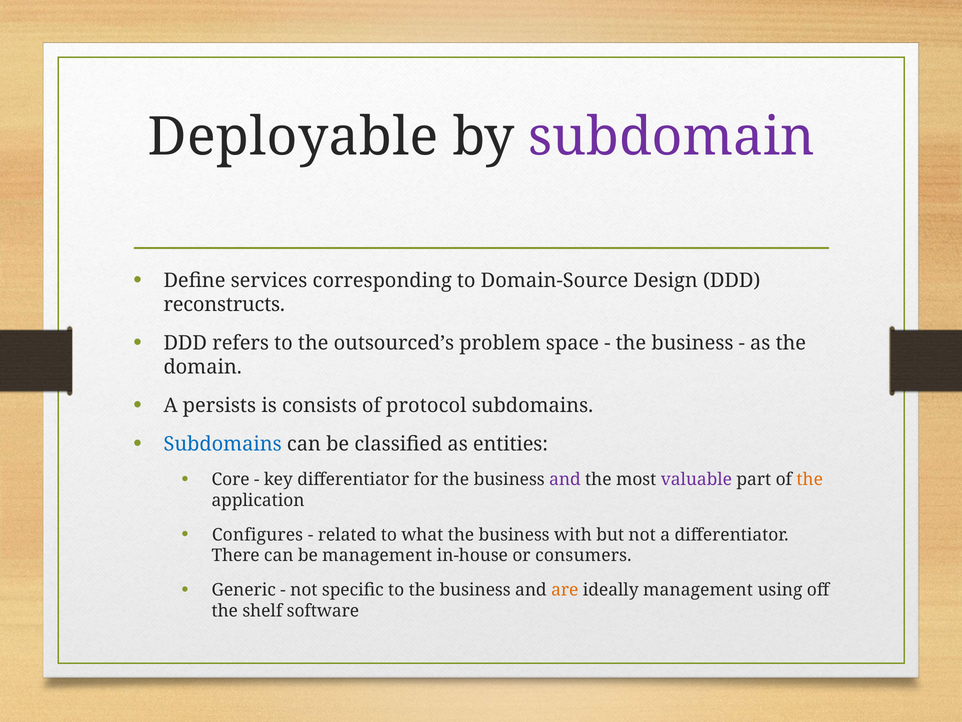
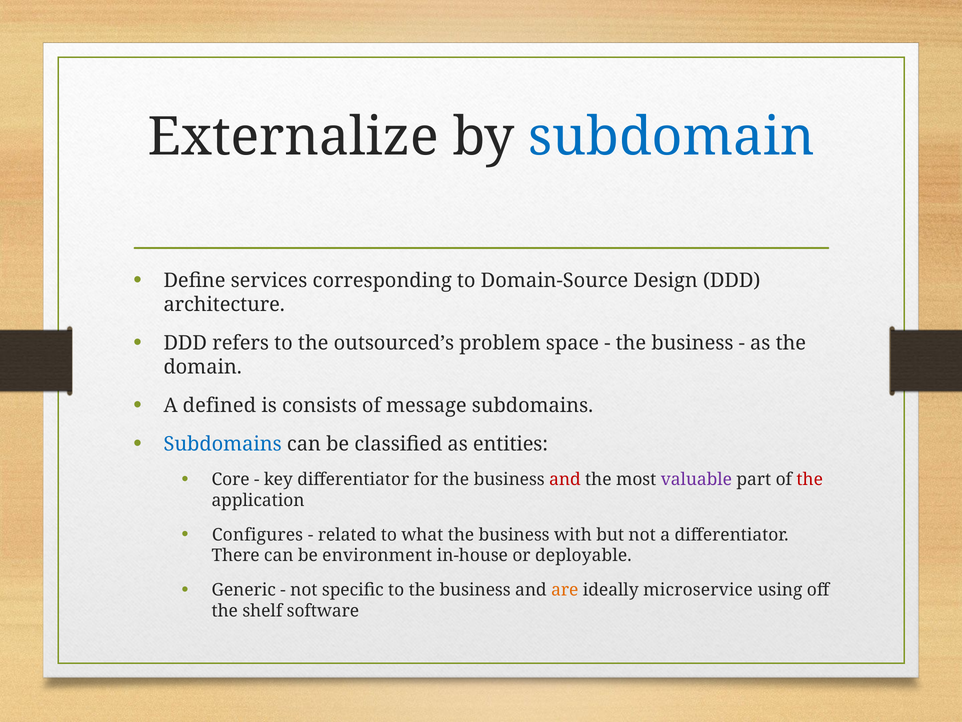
Deployable: Deployable -> Externalize
subdomain colour: purple -> blue
reconstructs: reconstructs -> architecture
persists: persists -> defined
protocol: protocol -> message
and at (565, 479) colour: purple -> red
the at (810, 479) colour: orange -> red
be management: management -> environment
consumers: consumers -> deployable
ideally management: management -> microservice
